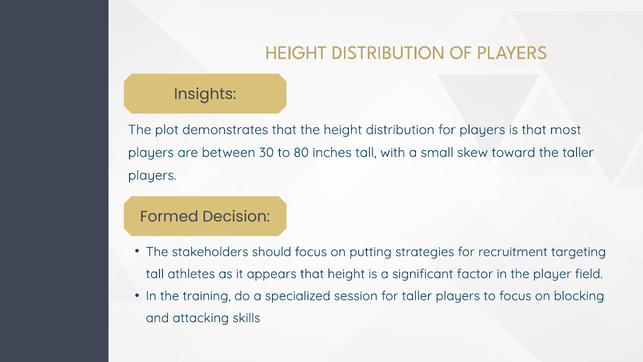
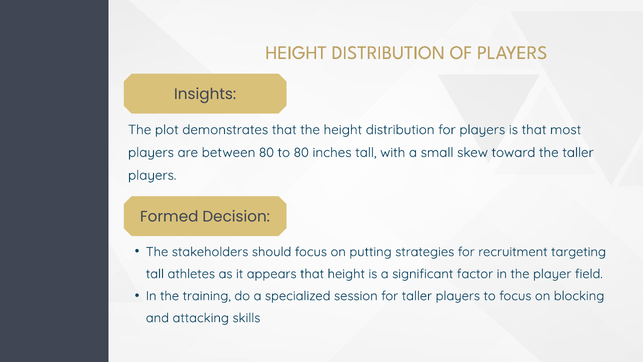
between 30: 30 -> 80
